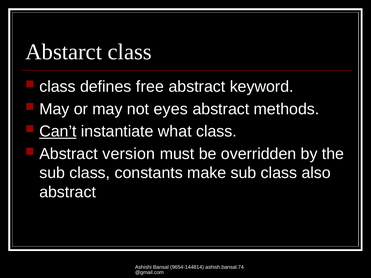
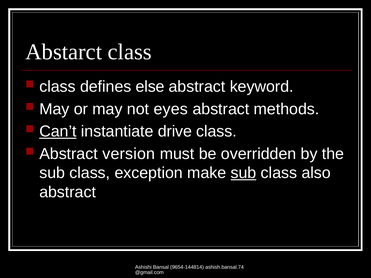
free: free -> else
what: what -> drive
constants: constants -> exception
sub at (244, 173) underline: none -> present
